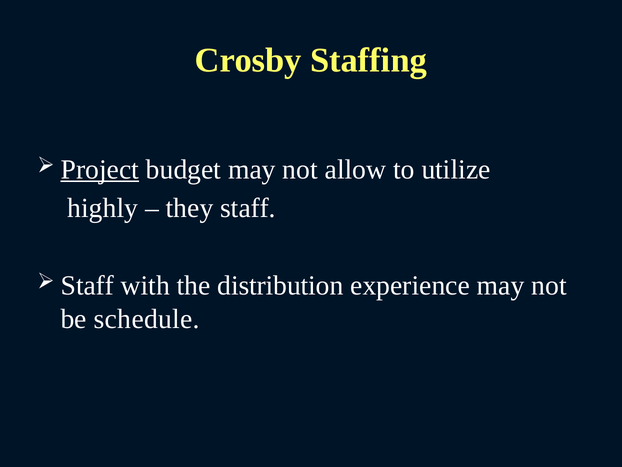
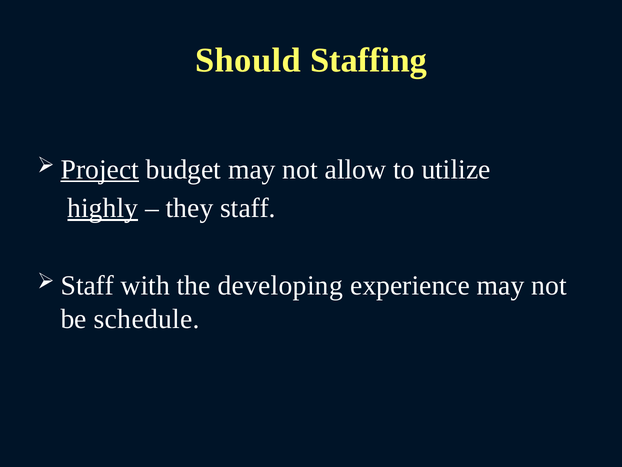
Crosby: Crosby -> Should
highly underline: none -> present
distribution: distribution -> developing
